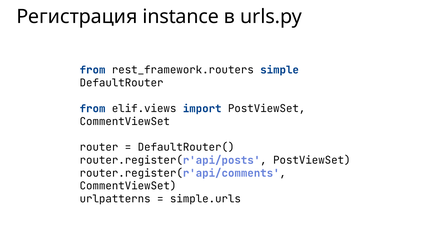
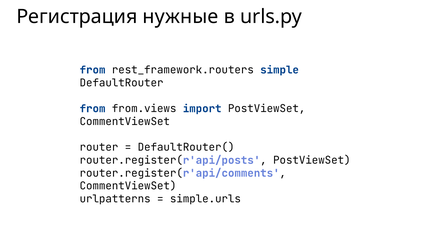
instance: instance -> нужные
elif.views: elif.views -> from.views
